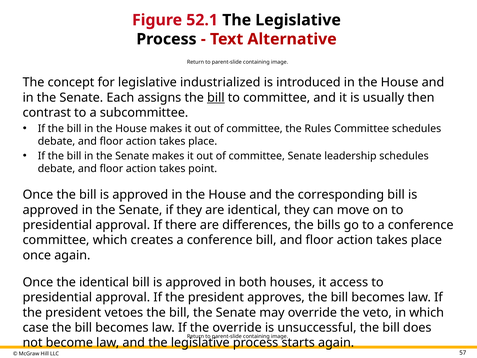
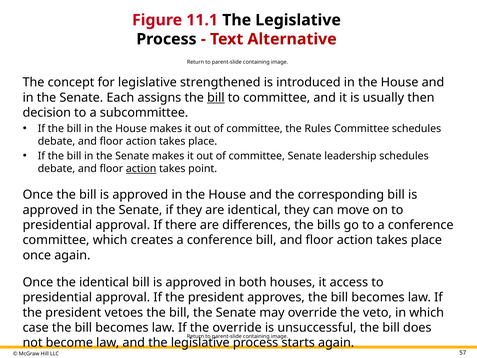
52.1: 52.1 -> 11.1
industrialized: industrialized -> strengthened
contrast: contrast -> decision
action at (141, 169) underline: none -> present
